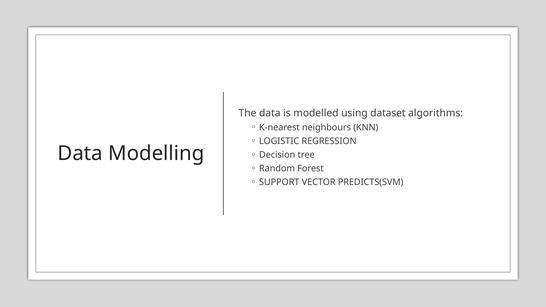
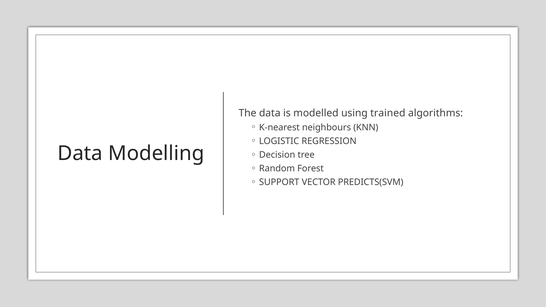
dataset: dataset -> trained
